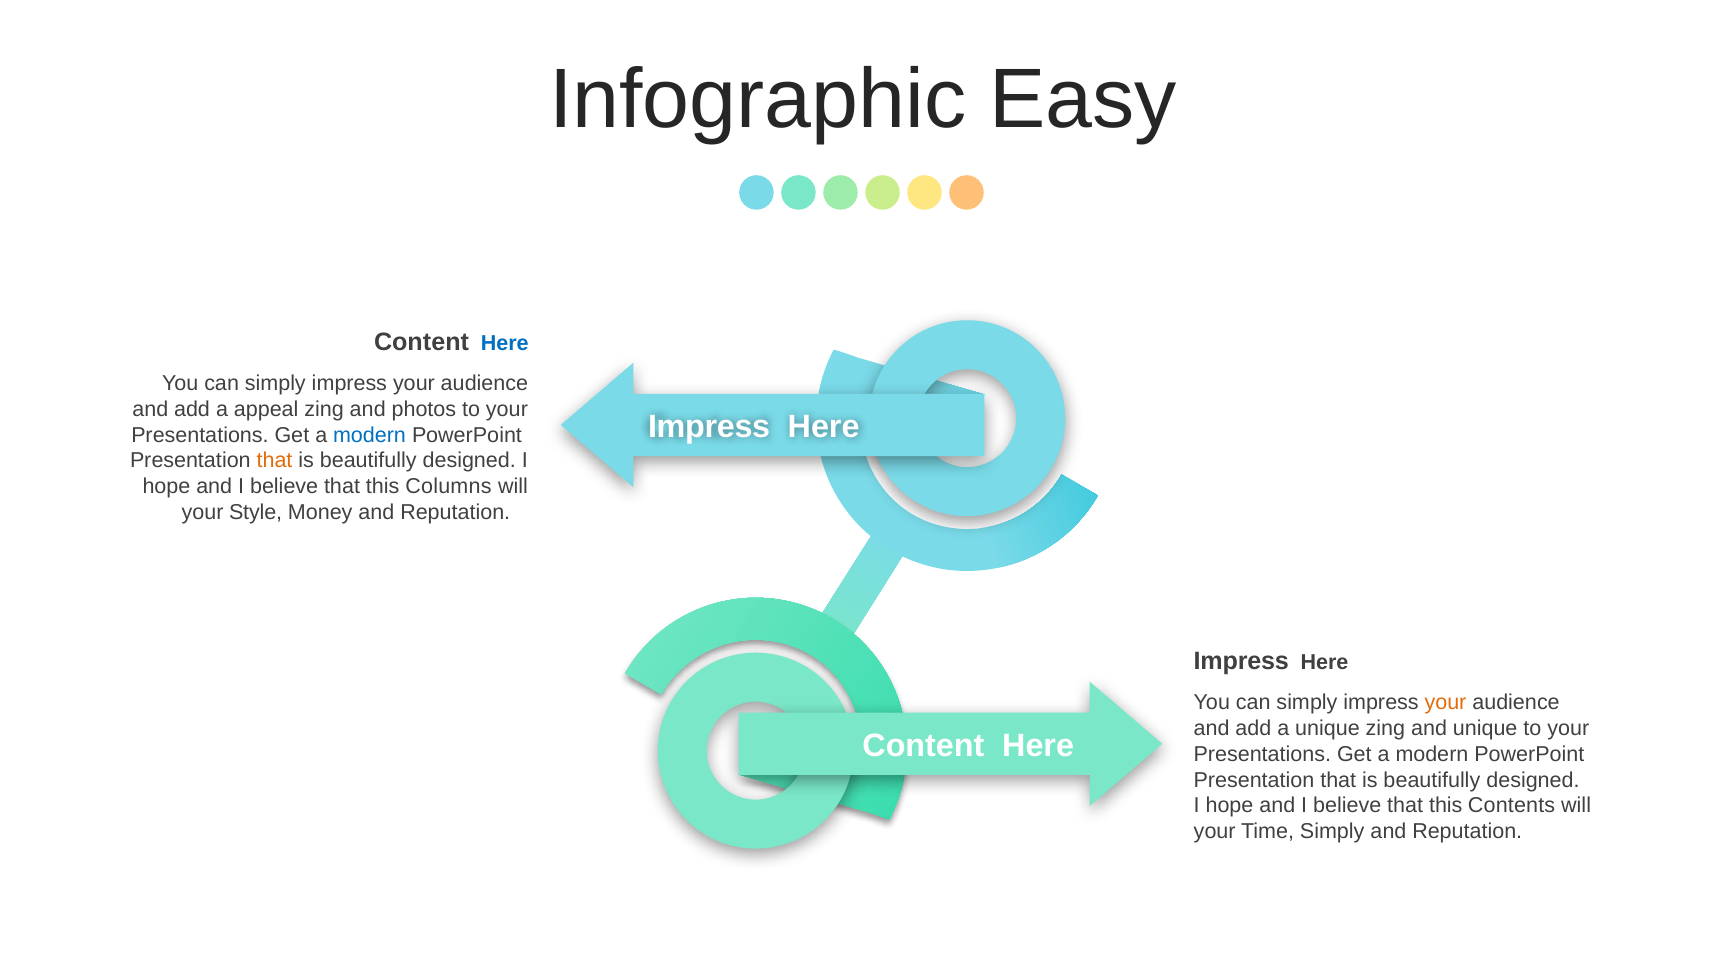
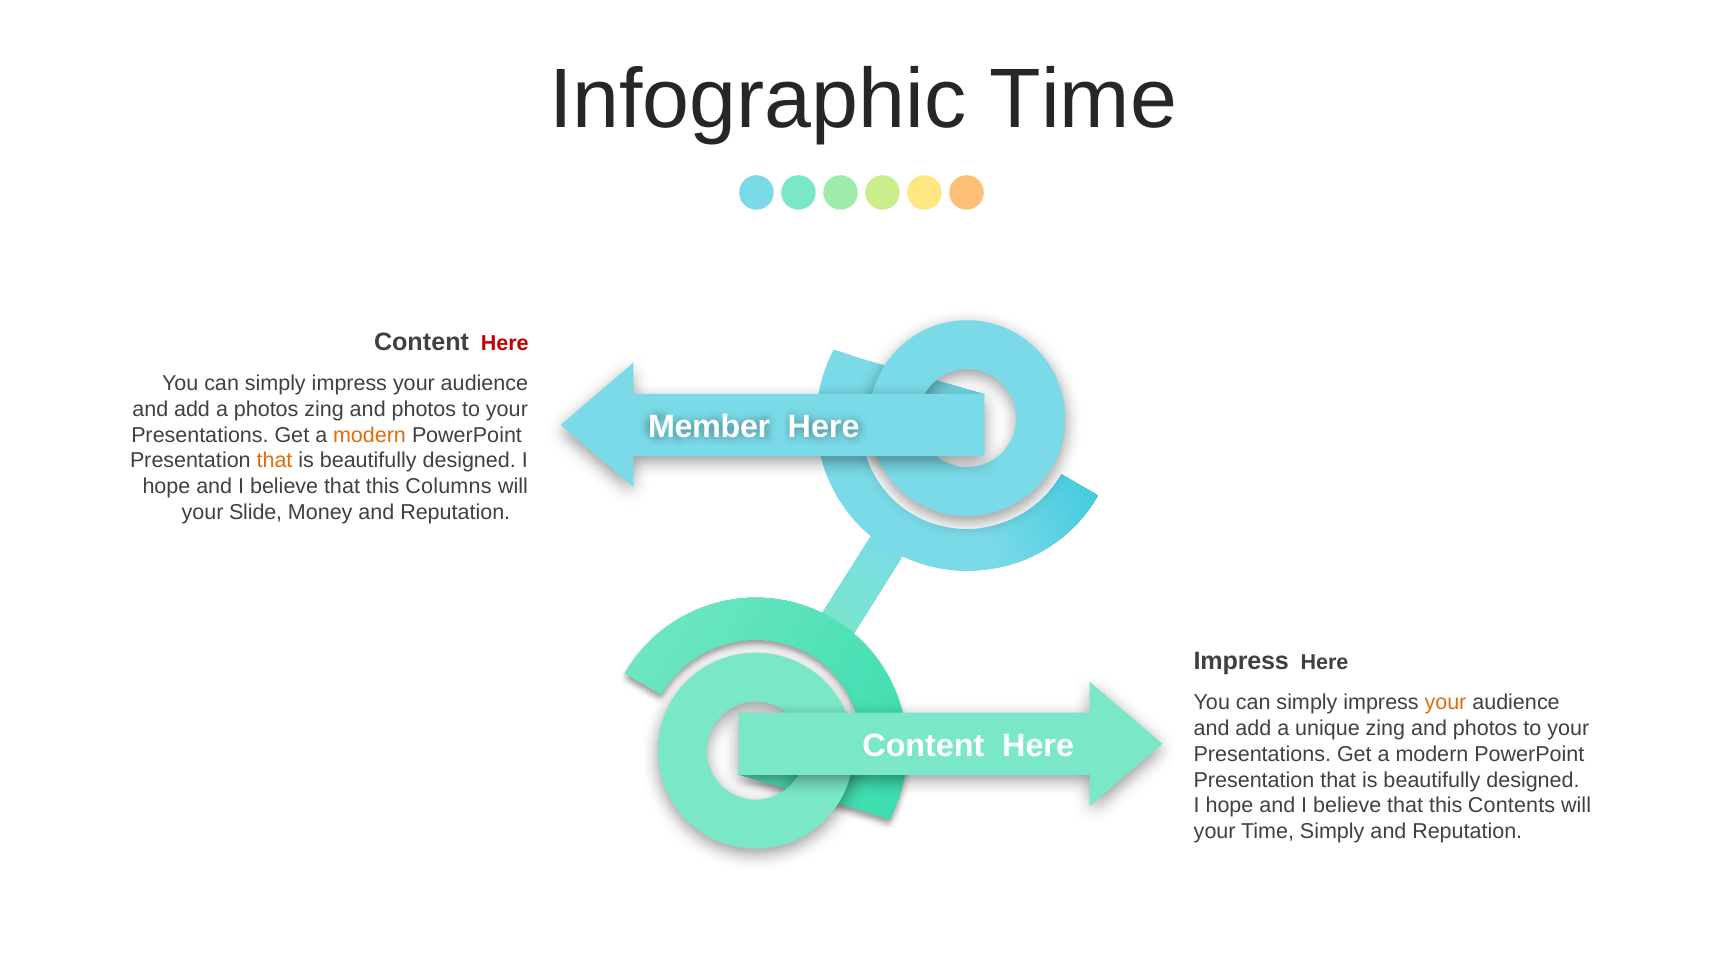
Infographic Easy: Easy -> Time
Here at (505, 343) colour: blue -> red
a appeal: appeal -> photos
Impress at (709, 427): Impress -> Member
modern at (370, 435) colour: blue -> orange
Style: Style -> Slide
unique zing and unique: unique -> photos
